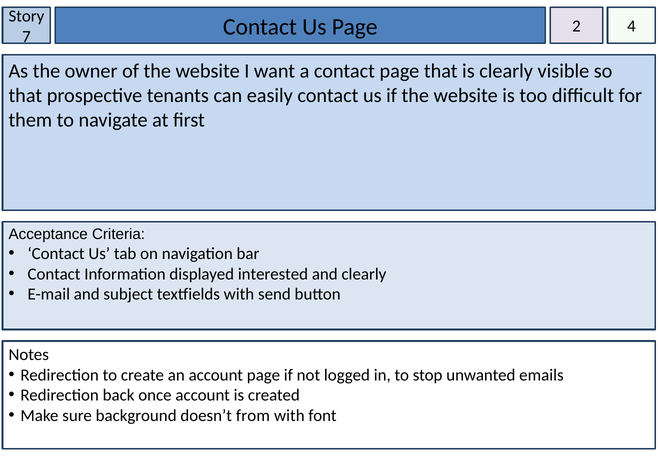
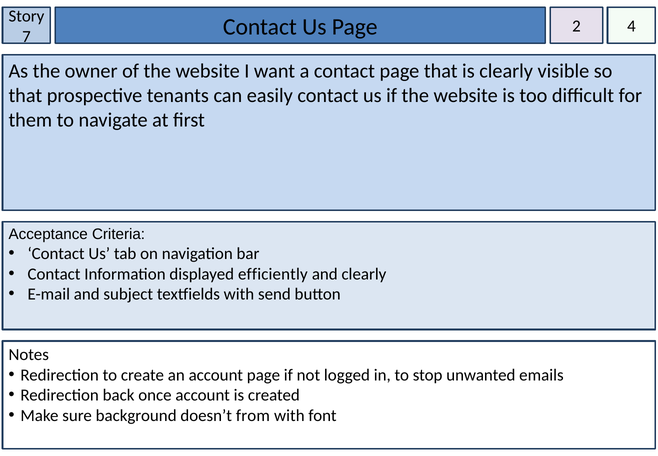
interested: interested -> efficiently
